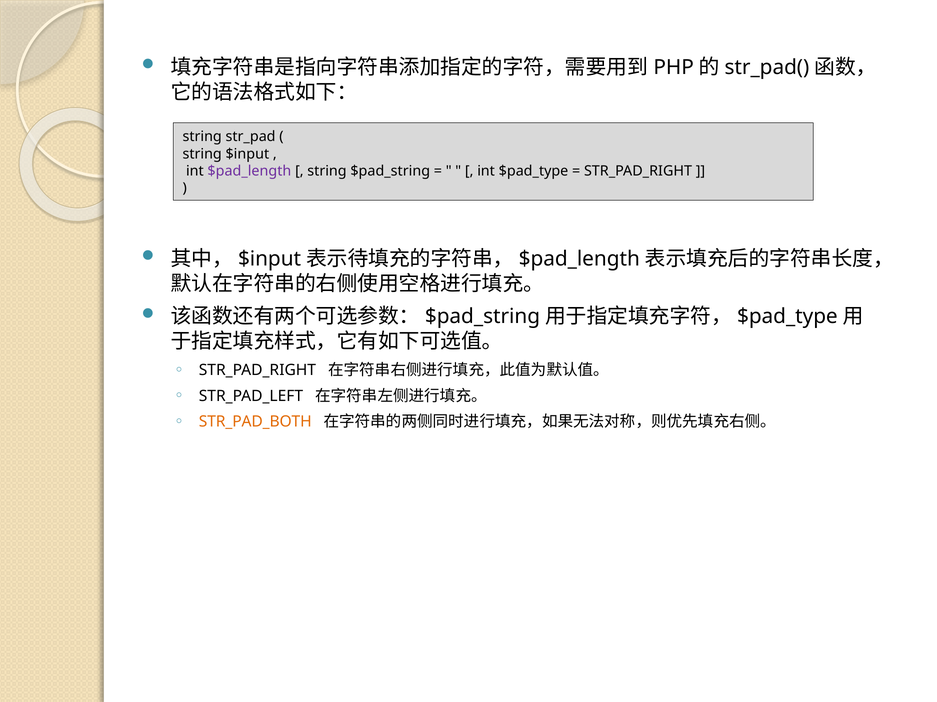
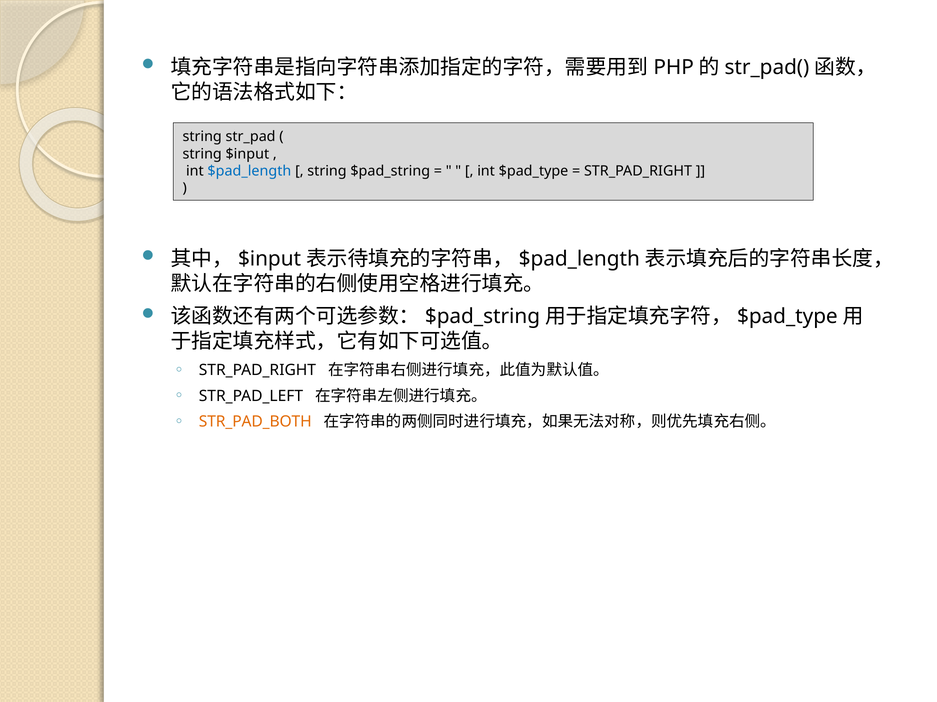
$pad_length colour: purple -> blue
